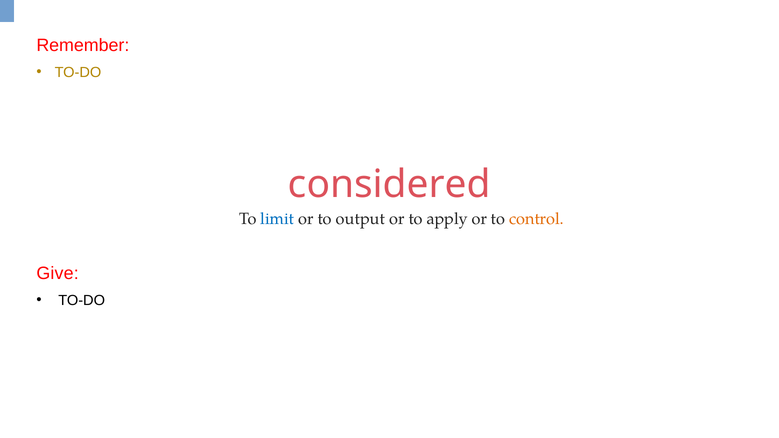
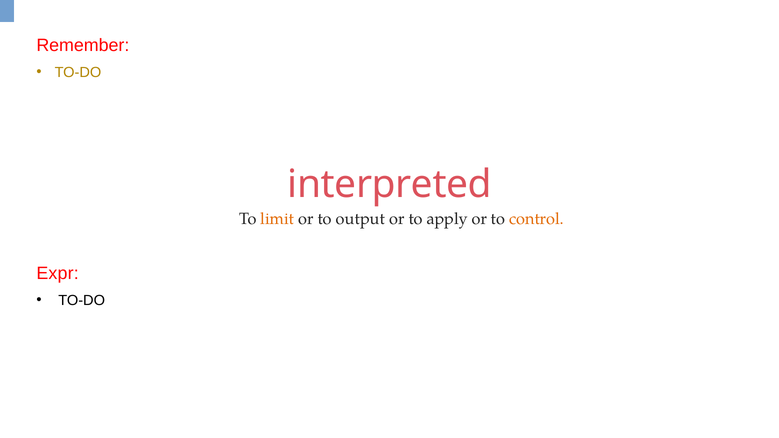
considered: considered -> interpreted
limit colour: blue -> orange
Give: Give -> Expr
